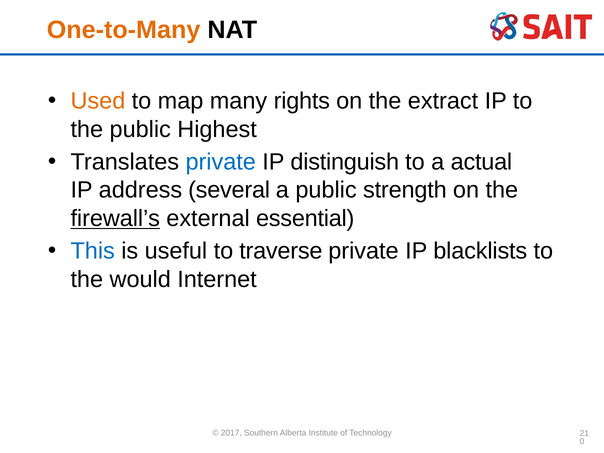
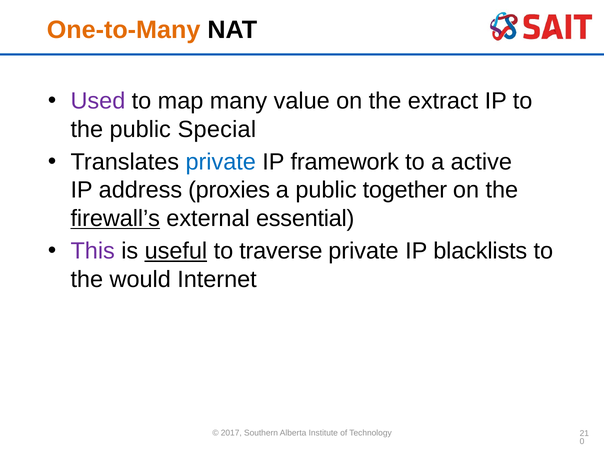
Used colour: orange -> purple
rights: rights -> value
Highest: Highest -> Special
distinguish: distinguish -> framework
actual: actual -> active
several: several -> proxies
strength: strength -> together
This colour: blue -> purple
useful underline: none -> present
